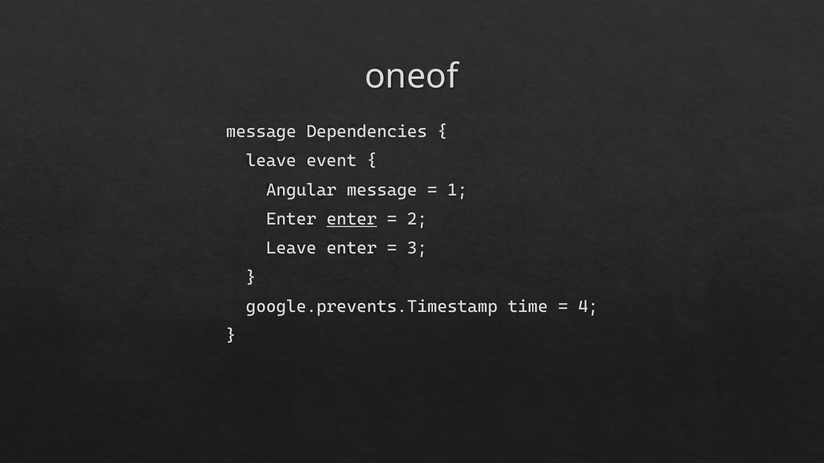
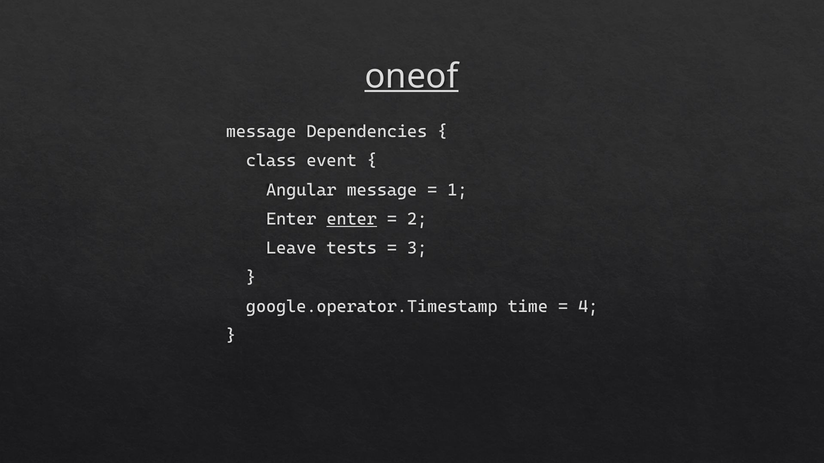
oneof underline: none -> present
leave at (271, 161): leave -> class
Leave enter: enter -> tests
google.prevents.Timestamp: google.prevents.Timestamp -> google.operator.Timestamp
